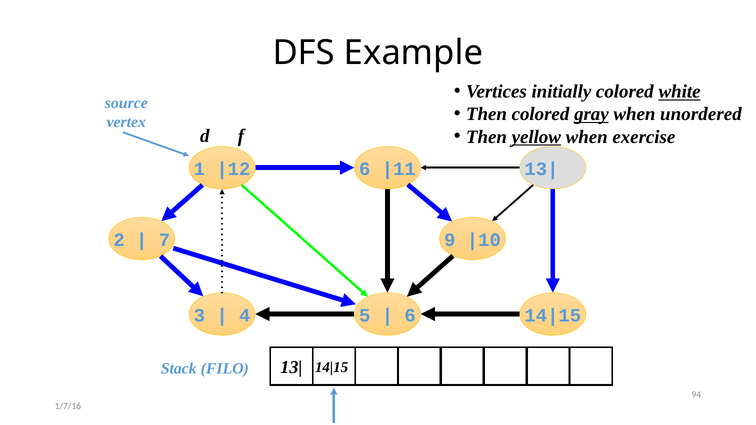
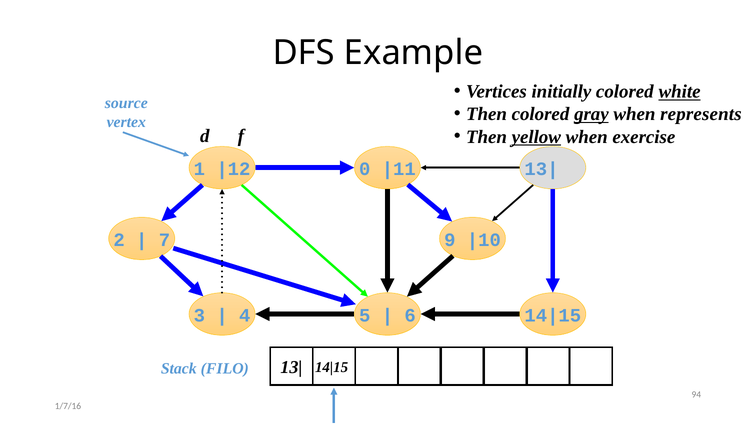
unordered: unordered -> represents
6 at (365, 169): 6 -> 0
